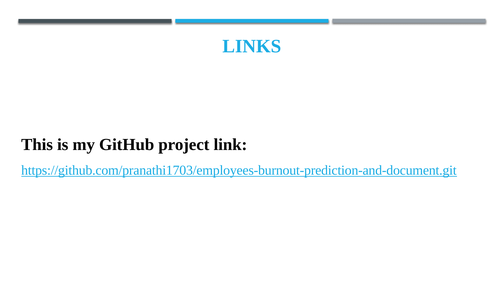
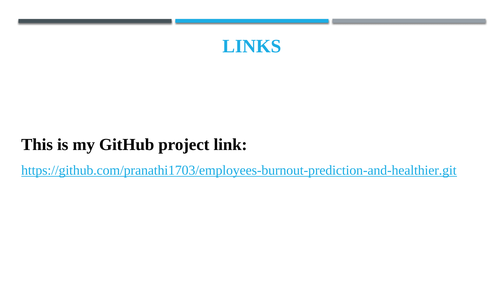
https://github.com/pranathi1703/employees-burnout-prediction-and-document.git: https://github.com/pranathi1703/employees-burnout-prediction-and-document.git -> https://github.com/pranathi1703/employees-burnout-prediction-and-healthier.git
